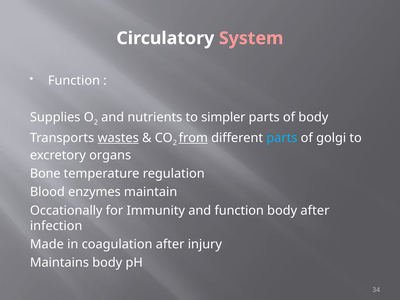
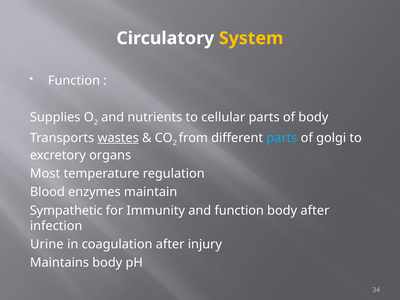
System colour: pink -> yellow
simpler: simpler -> cellular
from underline: present -> none
Bone: Bone -> Most
Occationally: Occationally -> Sympathetic
Made: Made -> Urine
